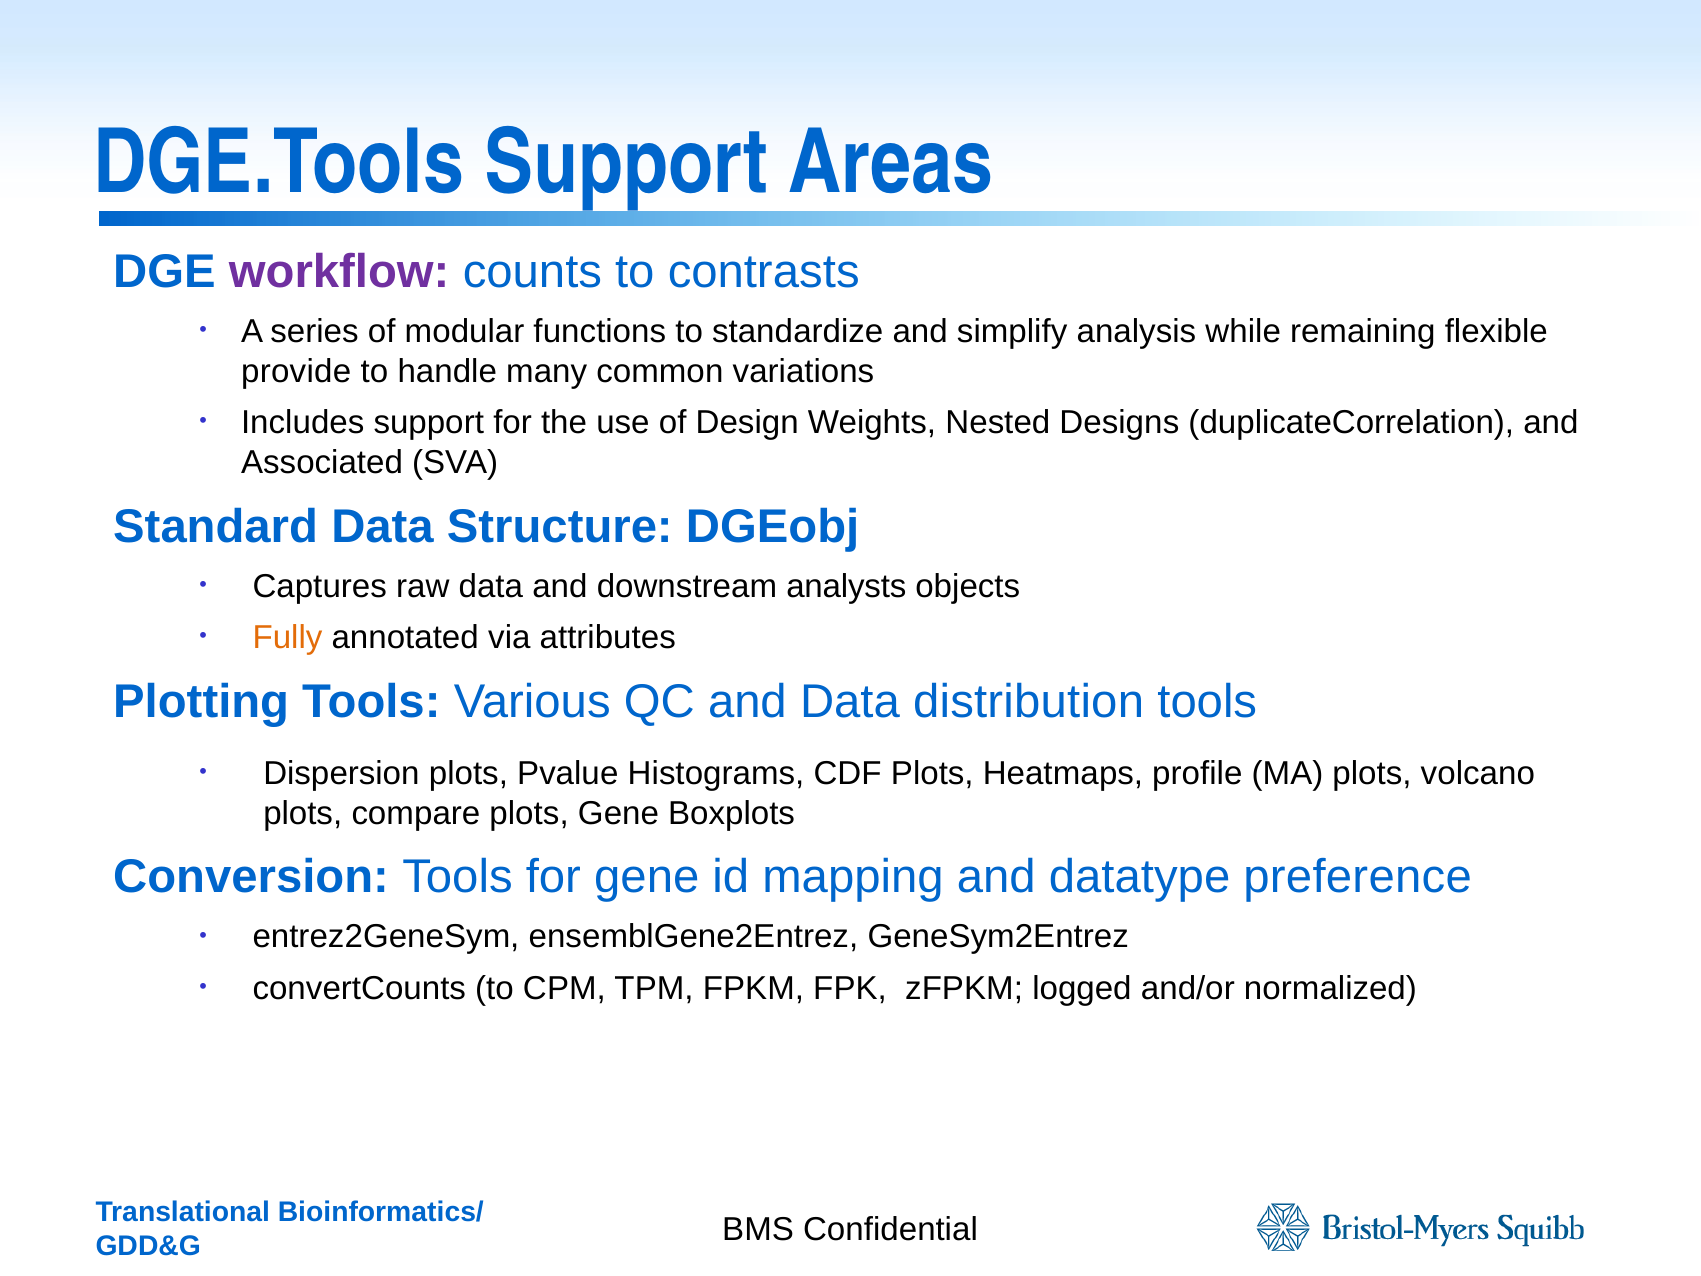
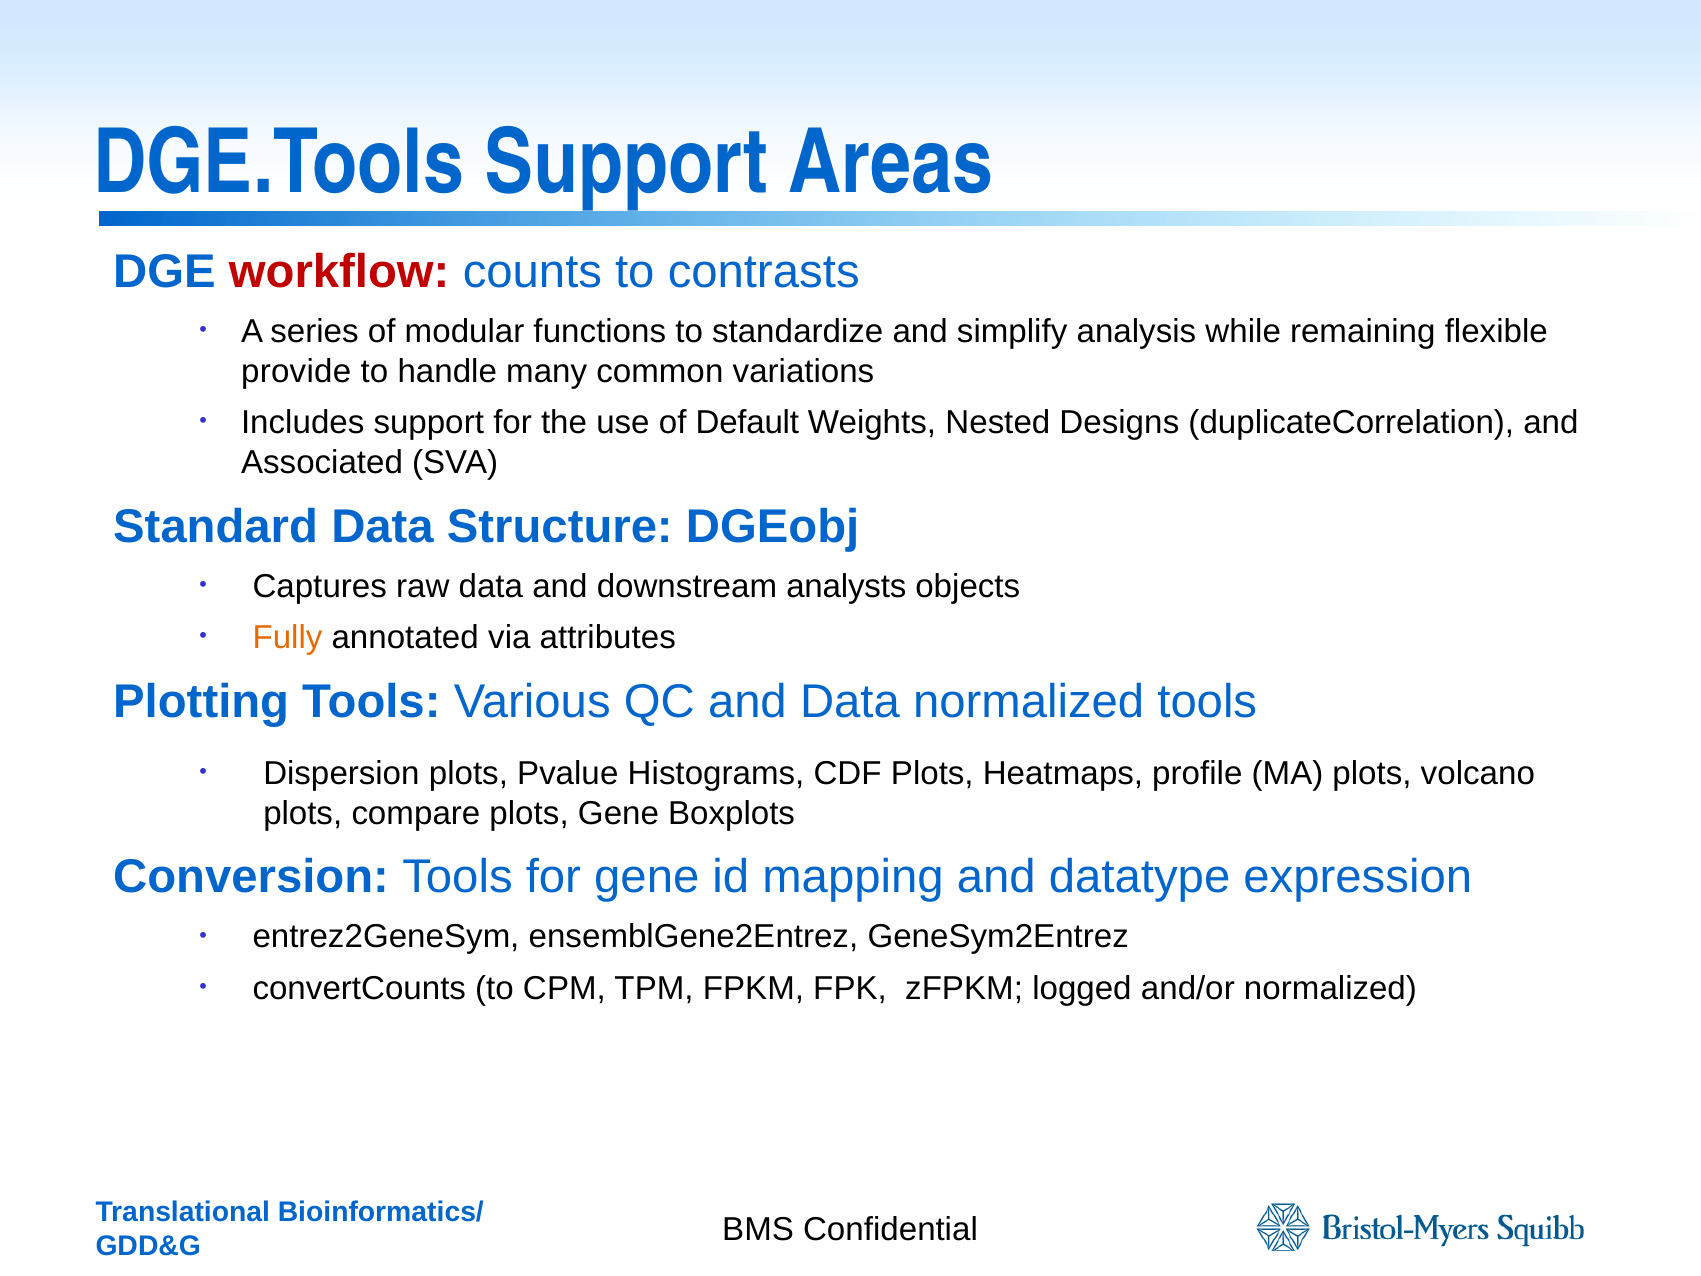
workflow colour: purple -> red
Design: Design -> Default
Data distribution: distribution -> normalized
preference: preference -> expression
